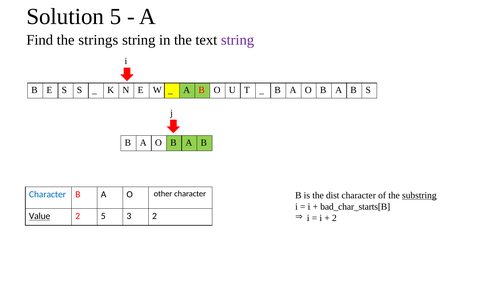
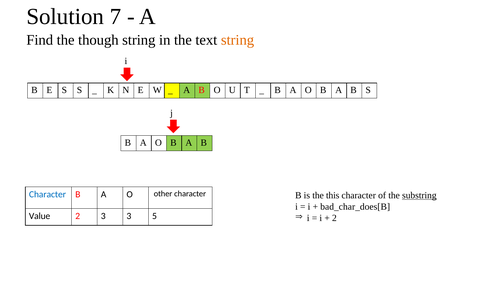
Solution 5: 5 -> 7
strings: strings -> though
string at (238, 40) colour: purple -> orange
dist: dist -> this
bad_char_starts[B: bad_char_starts[B -> bad_char_does[B
Value underline: present -> none
2 5: 5 -> 3
3 2: 2 -> 5
